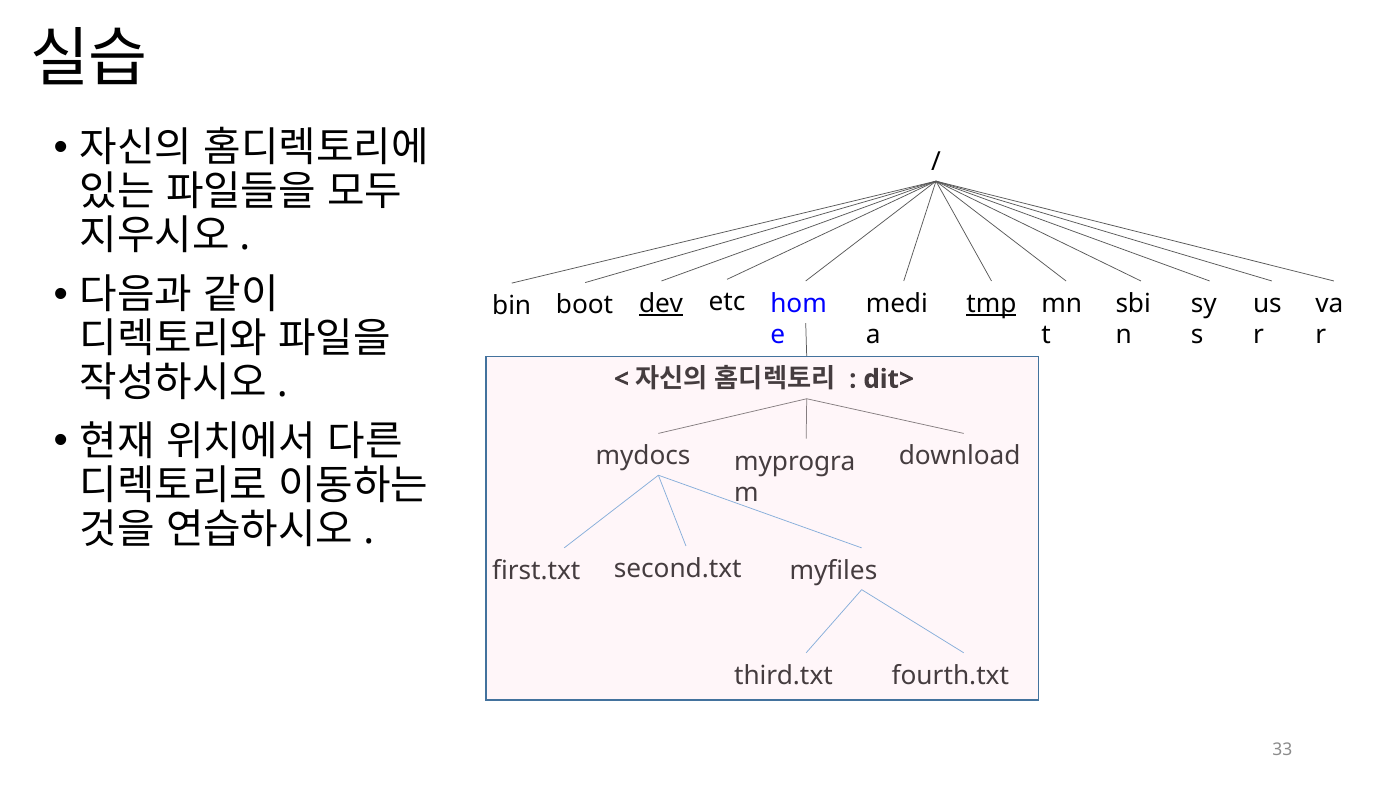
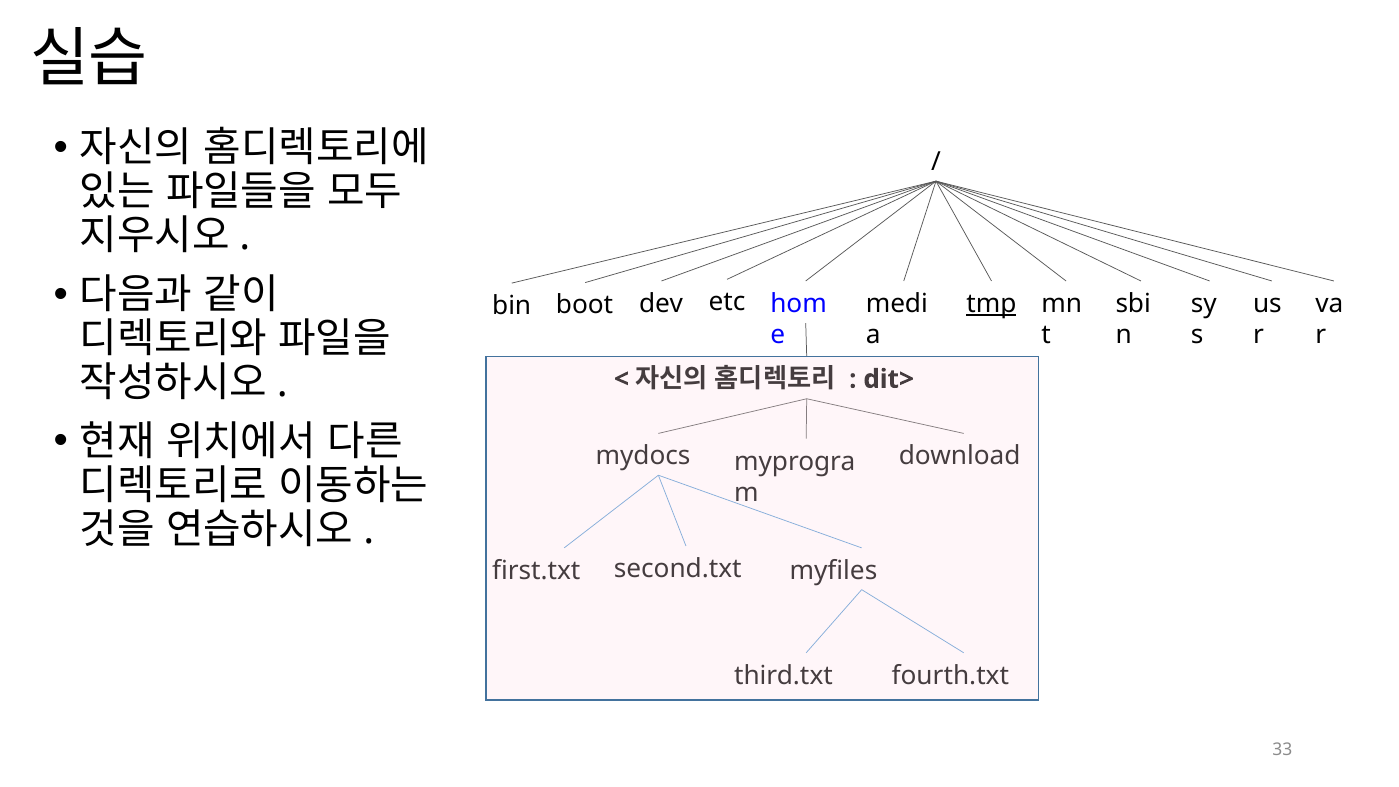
dev underline: present -> none
